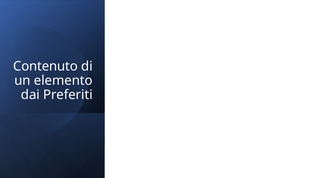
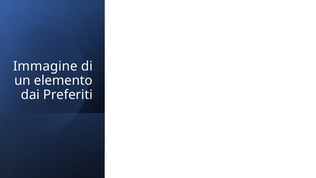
Contenuto: Contenuto -> Immagine
